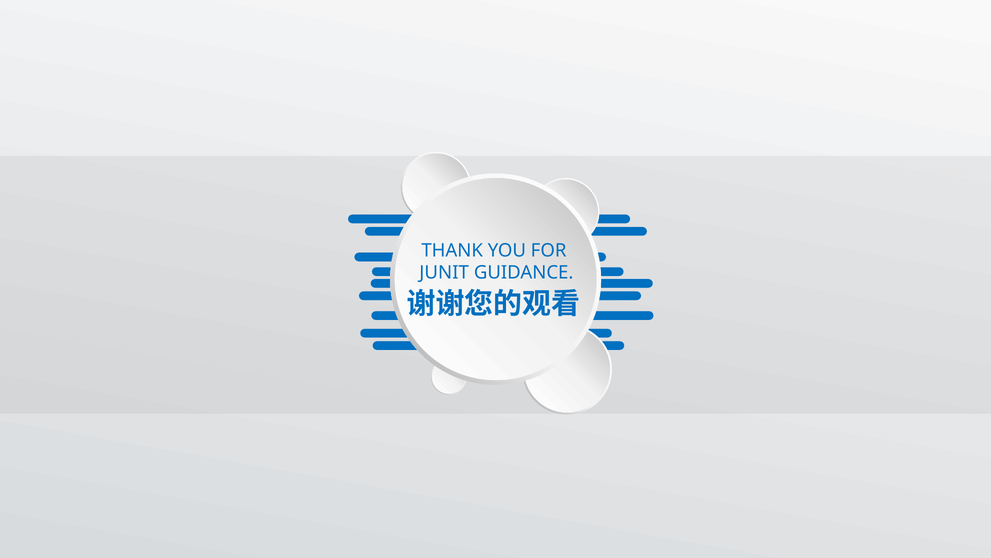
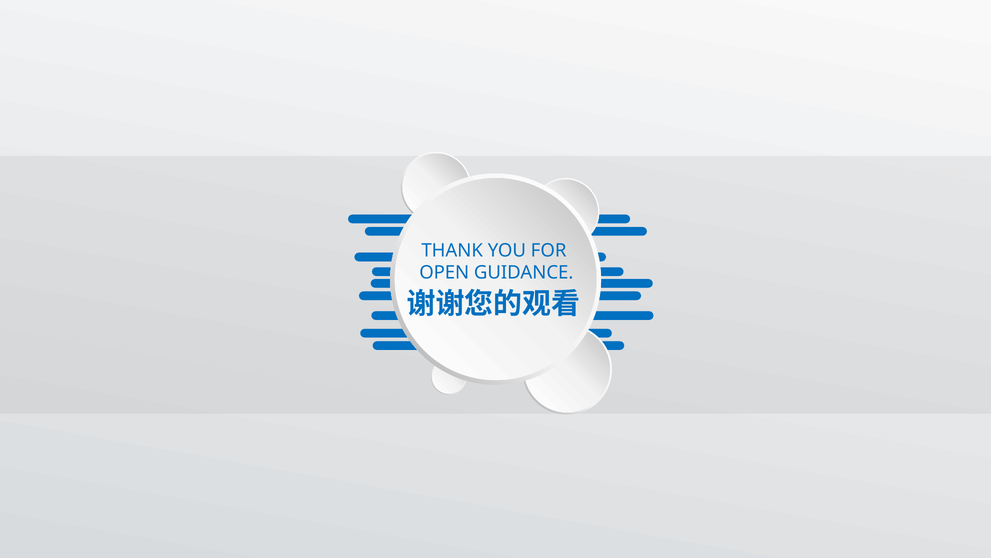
JUNIT: JUNIT -> OPEN
